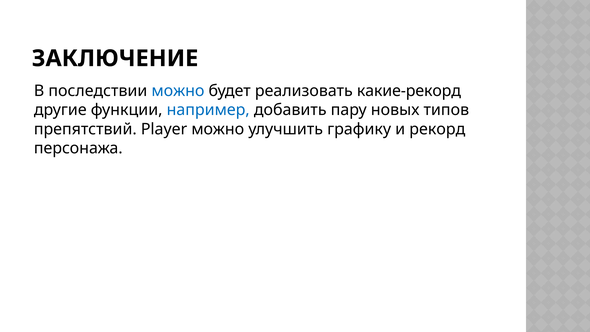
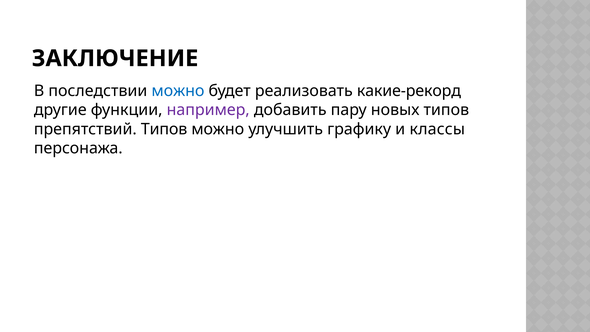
например colour: blue -> purple
препятствий Player: Player -> Типов
рекорд: рекорд -> классы
